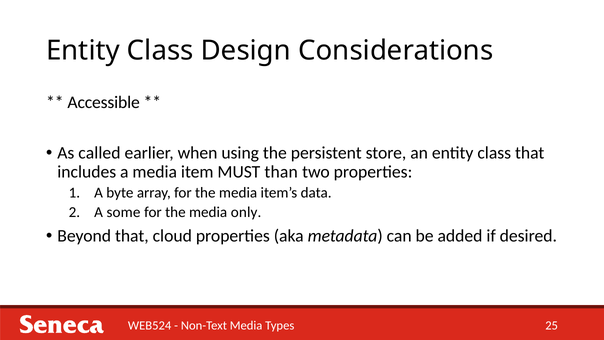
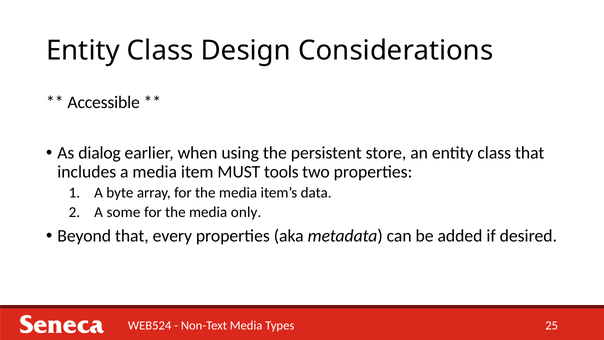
called: called -> dialog
than: than -> tools
cloud: cloud -> every
